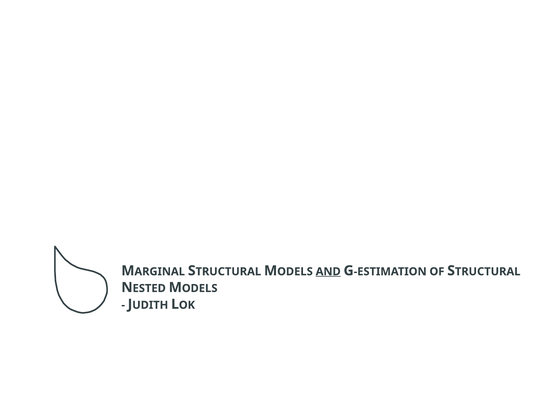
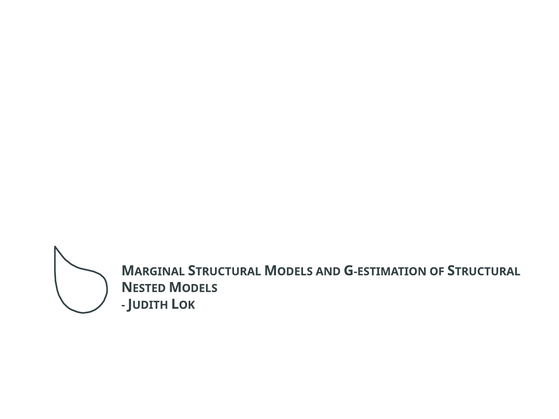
AND underline: present -> none
